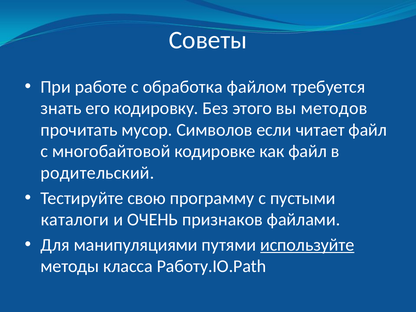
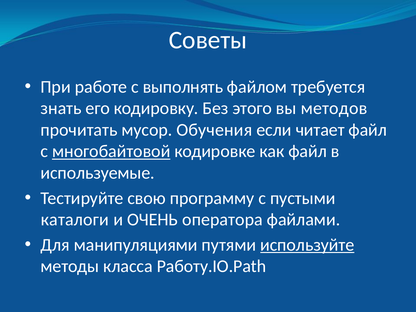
обработка: обработка -> выполнять
Символов: Символов -> Обучения
многобайтовой underline: none -> present
родительский: родительский -> используемые
признаков: признаков -> оператора
